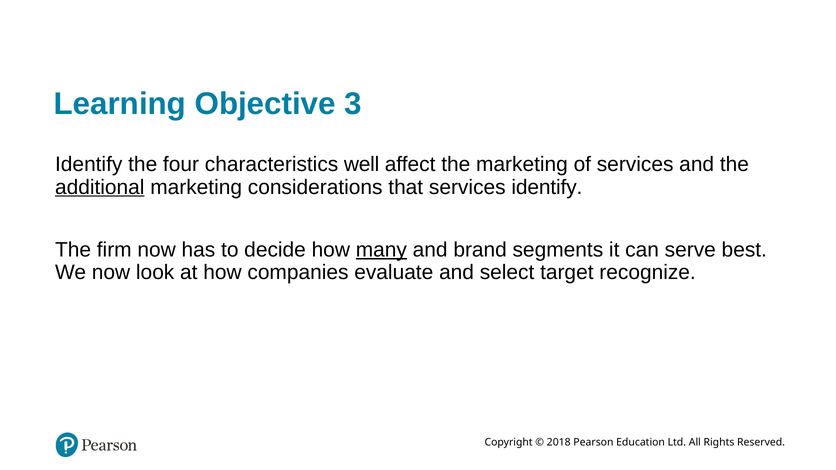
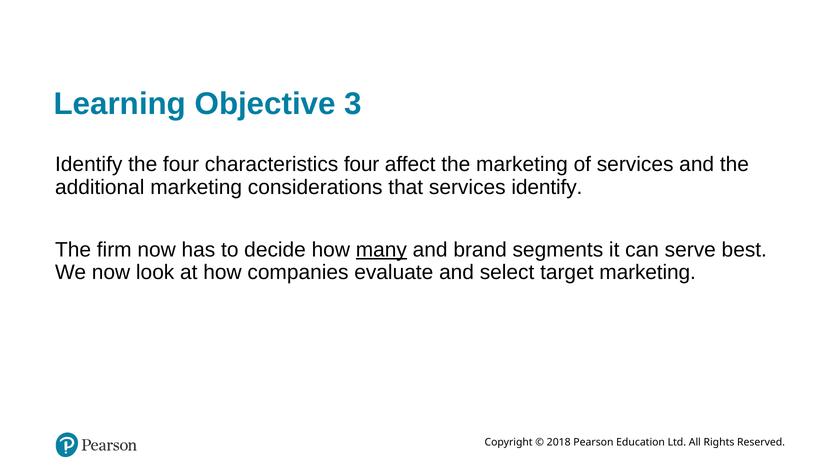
characteristics well: well -> four
additional underline: present -> none
target recognize: recognize -> marketing
